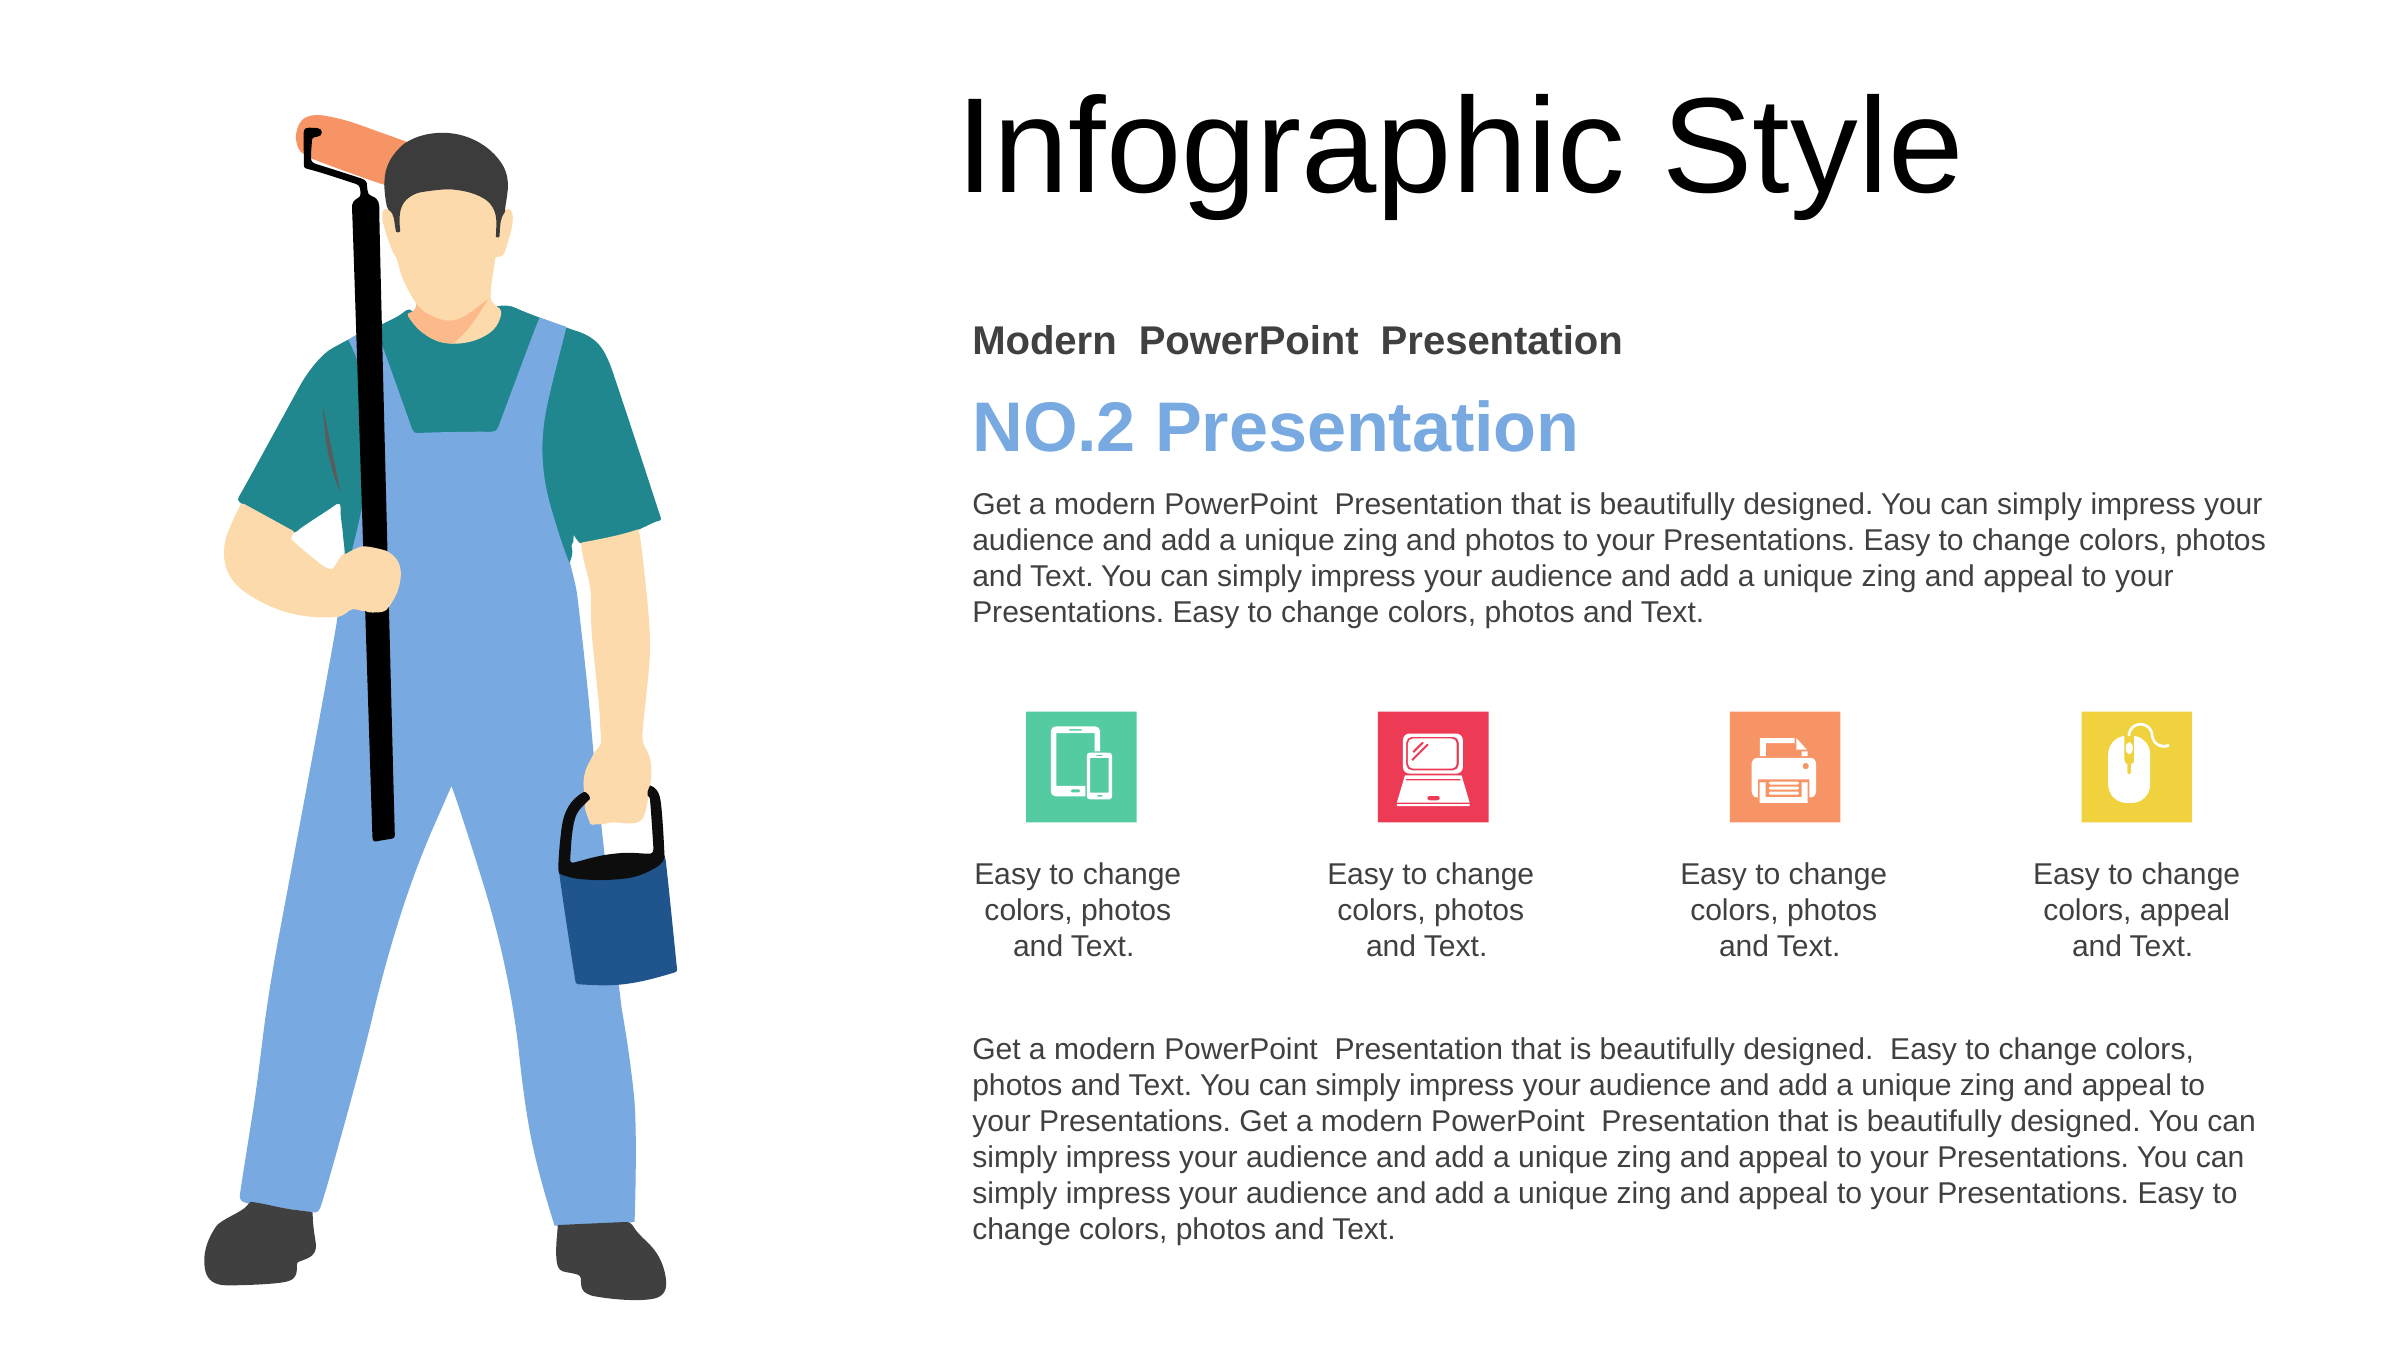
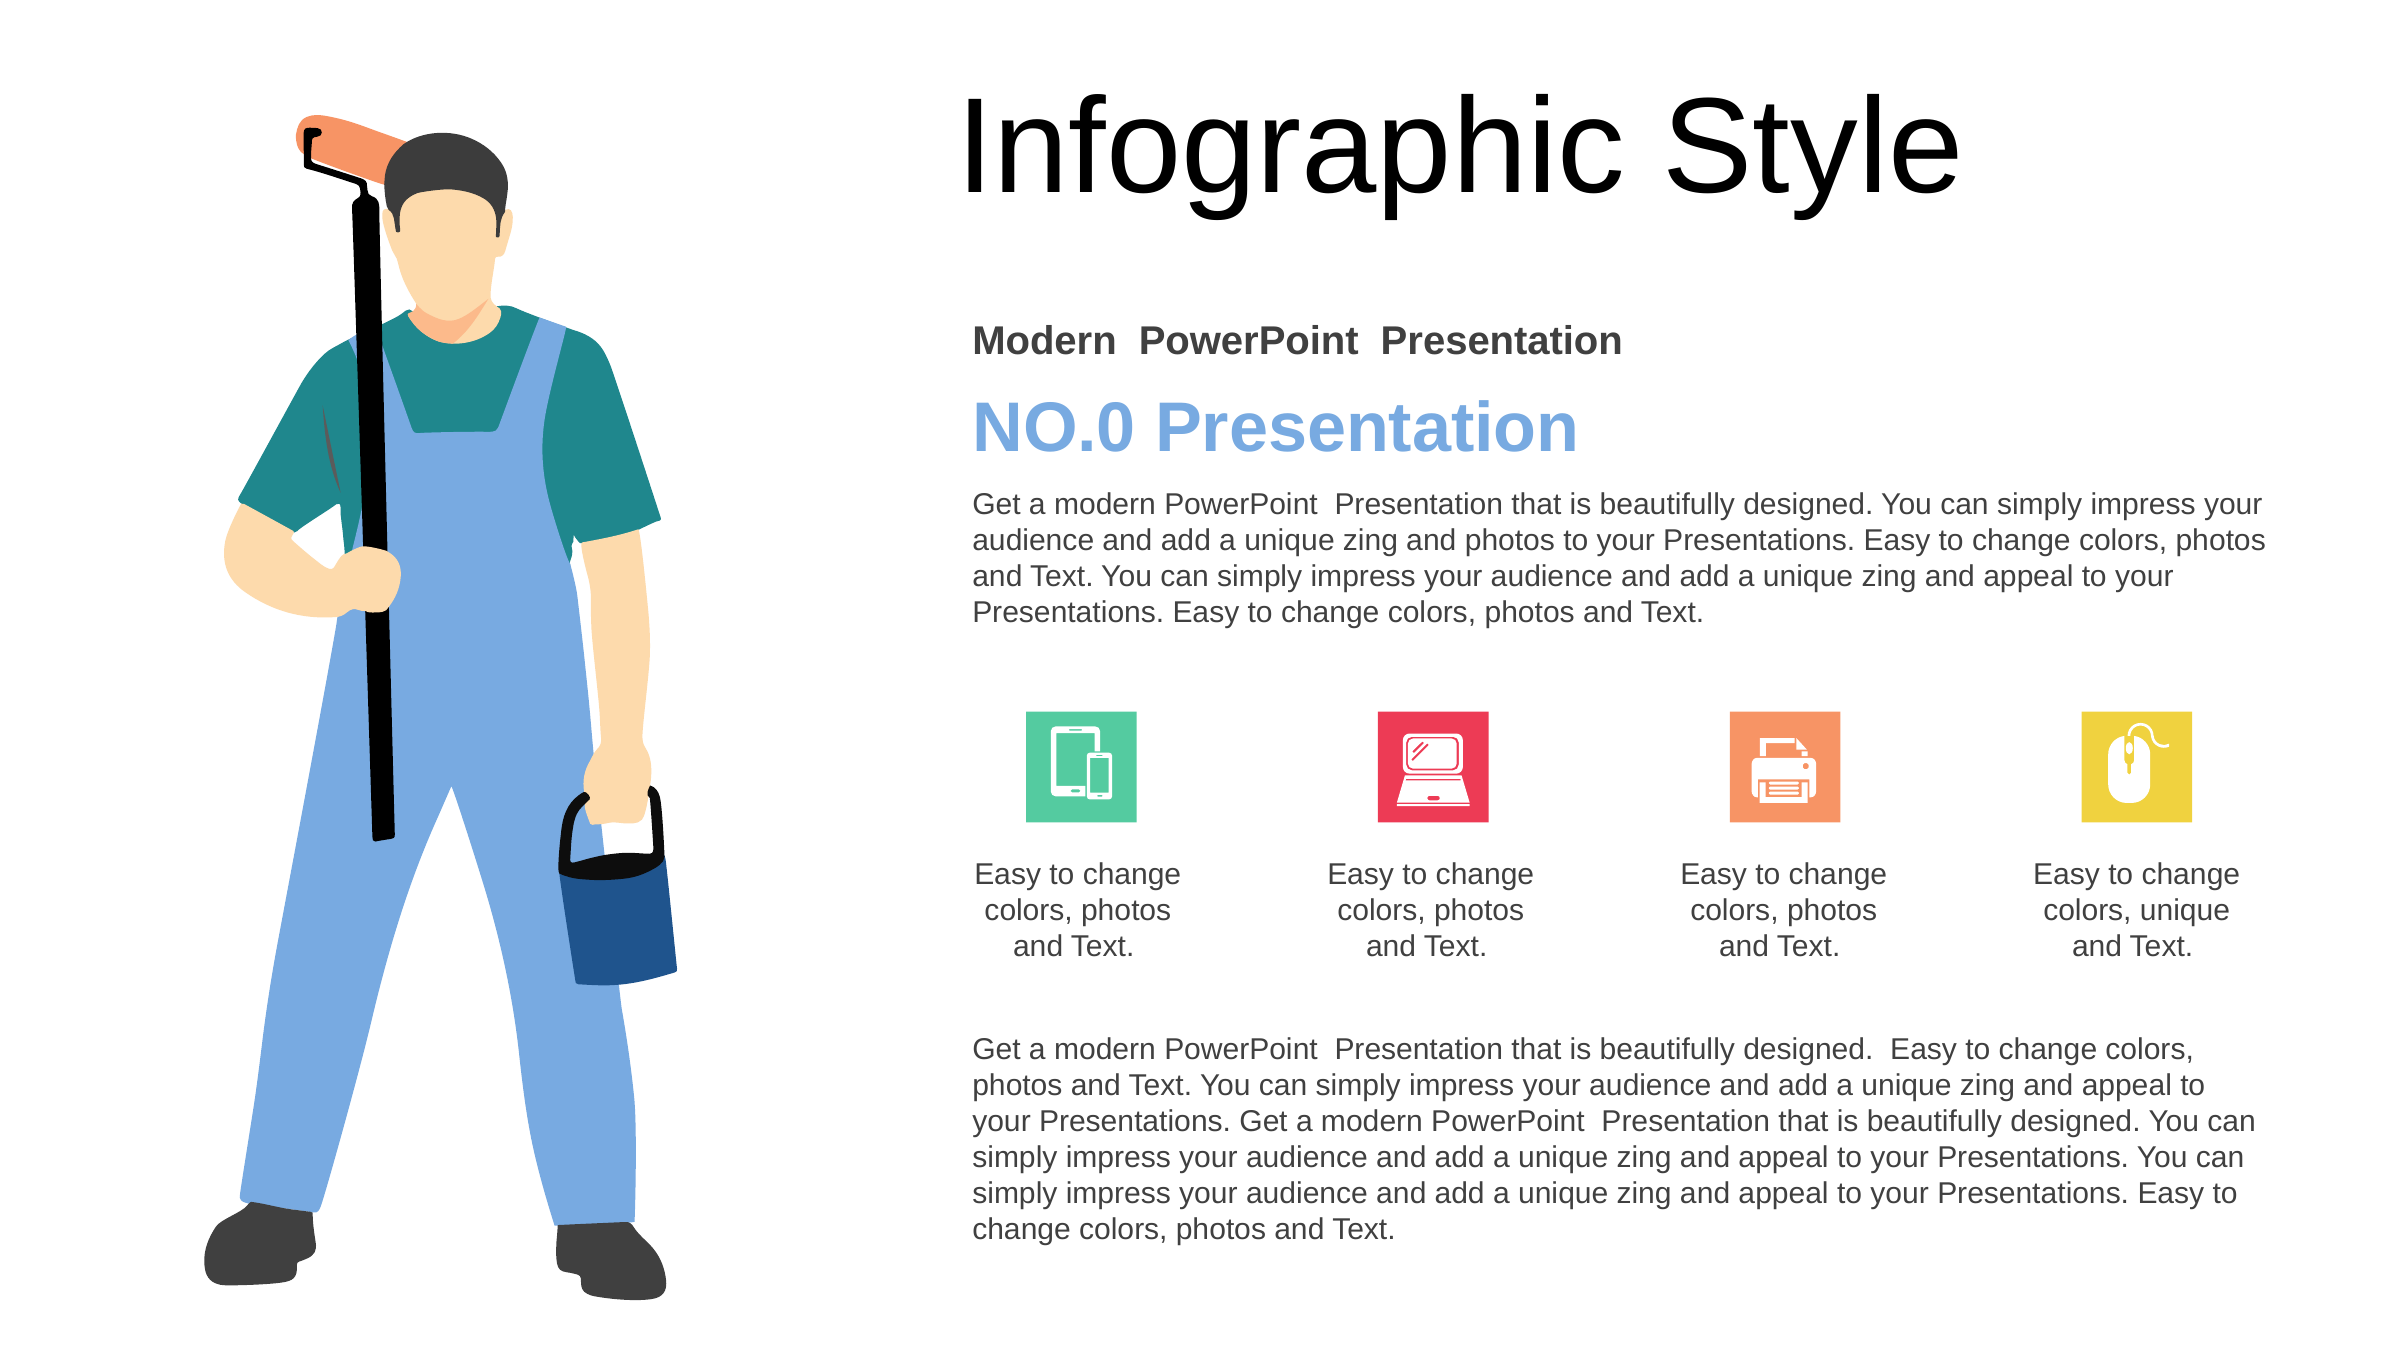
NO.2: NO.2 -> NO.0
colors appeal: appeal -> unique
